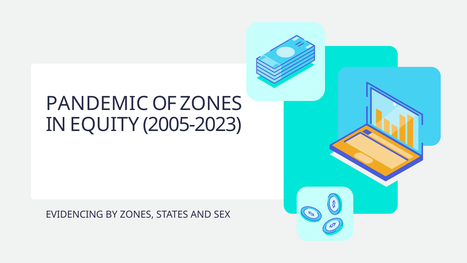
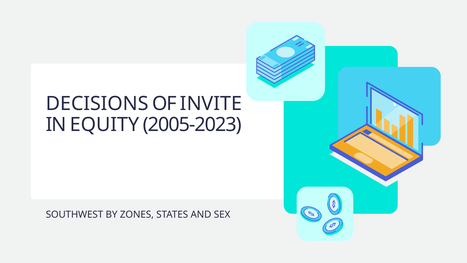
PANDEMIC: PANDEMIC -> DECISIONS
OF ZONES: ZONES -> INVITE
EVIDENCING: EVIDENCING -> SOUTHWEST
